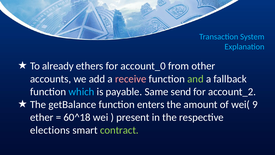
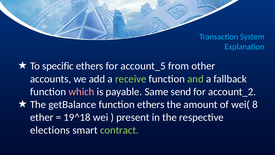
already: already -> specific
account_0: account_0 -> account_5
receive colour: pink -> light green
which colour: light blue -> pink
function enters: enters -> ethers
9: 9 -> 8
60^18: 60^18 -> 19^18
